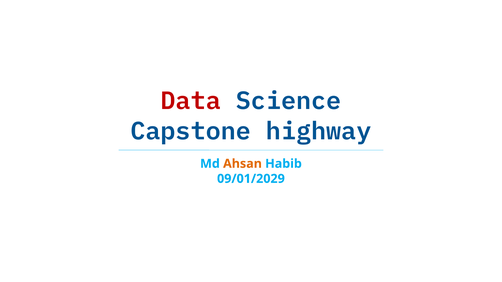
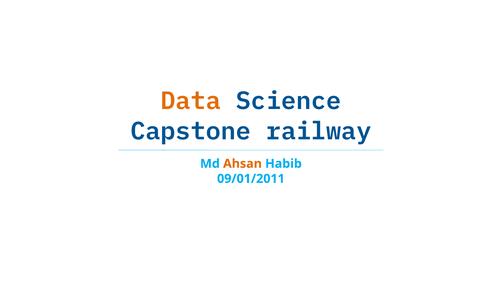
Data colour: red -> orange
highway: highway -> railway
09/01/2029: 09/01/2029 -> 09/01/2011
